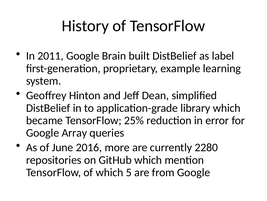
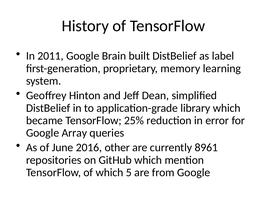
example: example -> memory
more: more -> other
2280: 2280 -> 8961
